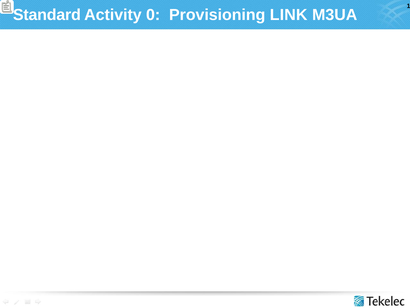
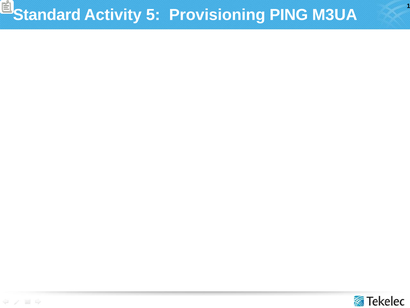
0: 0 -> 5
LINK: LINK -> PING
